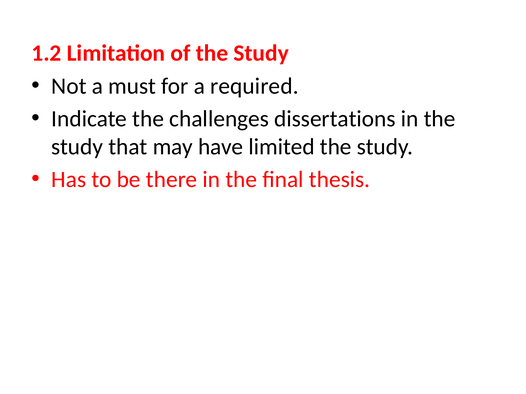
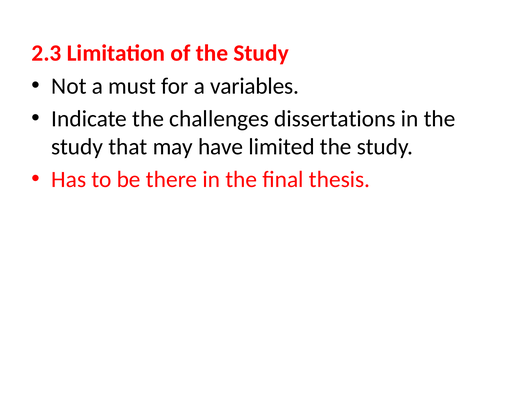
1.2: 1.2 -> 2.3
required: required -> variables
